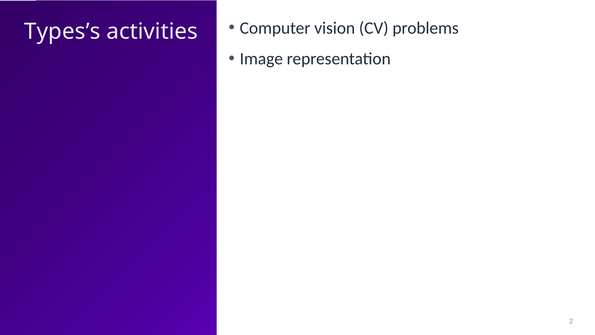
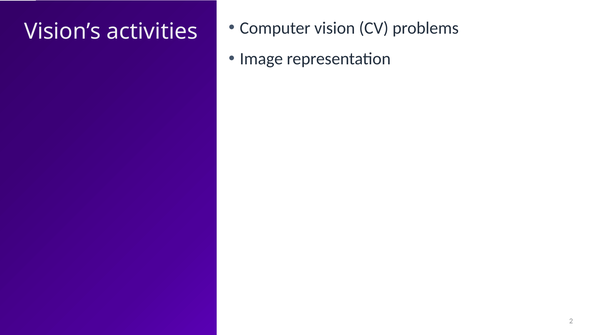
Types’s: Types’s -> Vision’s
